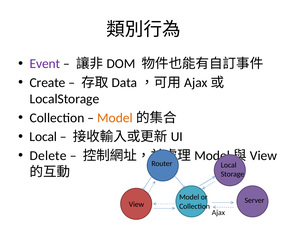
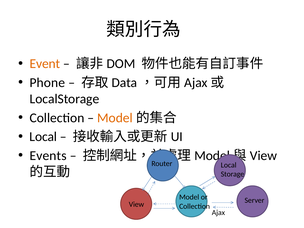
Event colour: purple -> orange
Create: Create -> Phone
Delete: Delete -> Events
